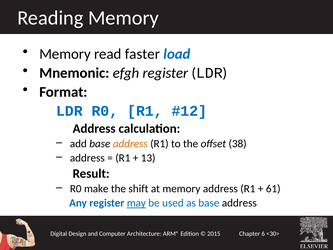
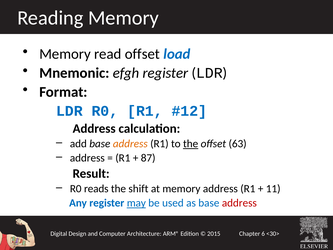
read faster: faster -> offset
the at (191, 144) underline: none -> present
38: 38 -> 63
13: 13 -> 87
make: make -> reads
61: 61 -> 11
address at (239, 203) colour: black -> red
